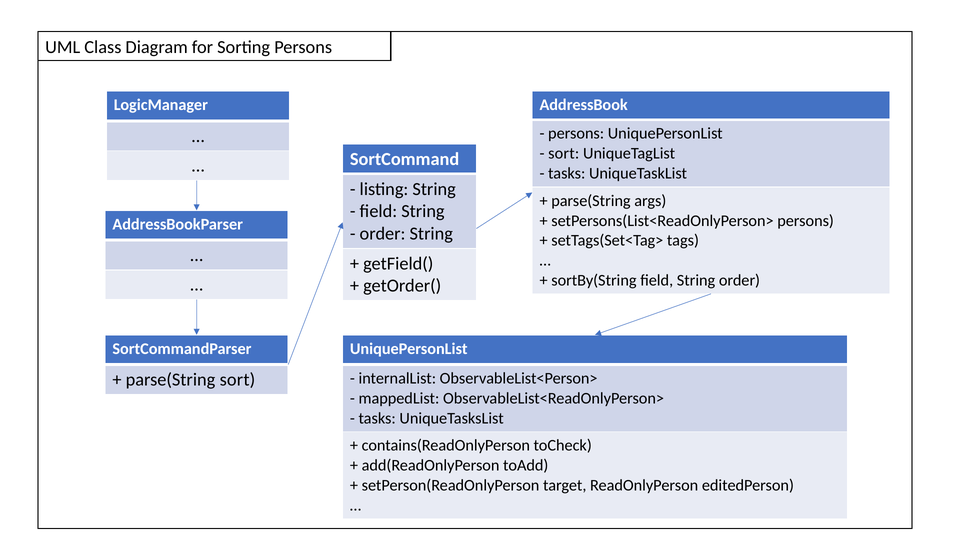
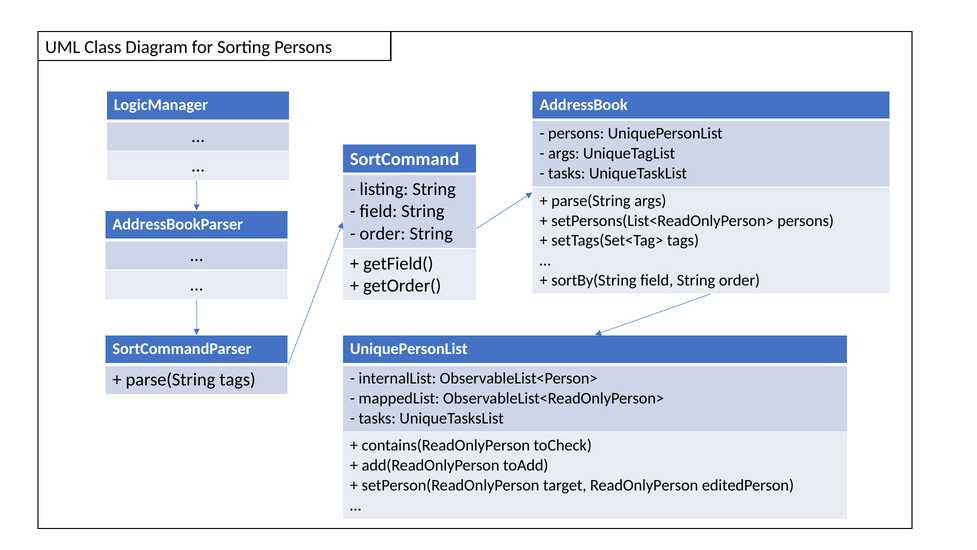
sort at (564, 153): sort -> args
parse(String sort: sort -> tags
